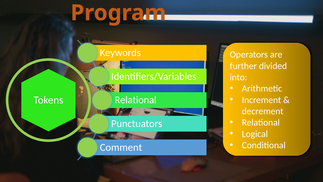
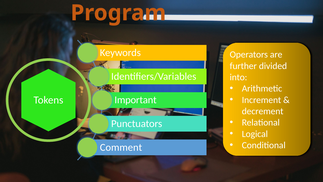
Relational at (136, 100): Relational -> Important
